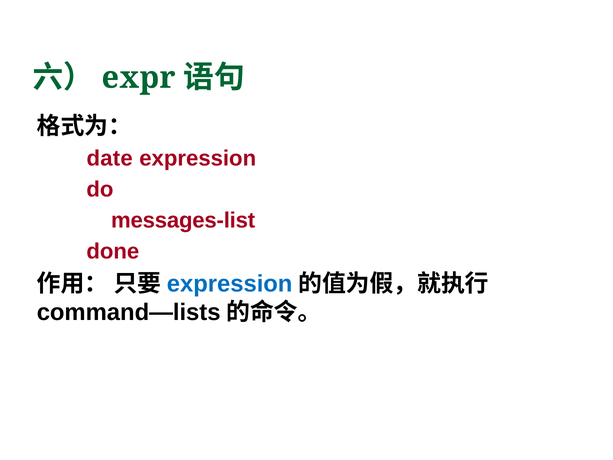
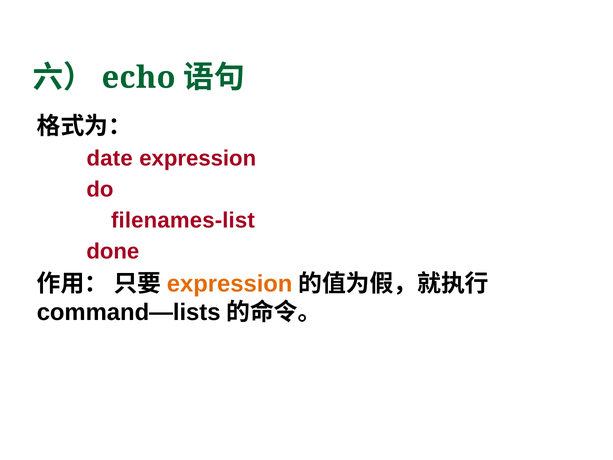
expr: expr -> echo
messages-list: messages-list -> filenames-list
expression at (230, 284) colour: blue -> orange
